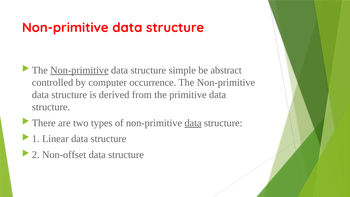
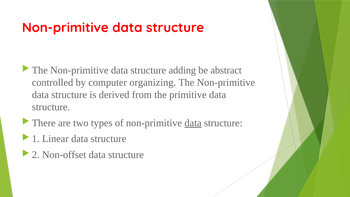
Non-primitive at (79, 70) underline: present -> none
simple: simple -> adding
occurrence: occurrence -> organizing
